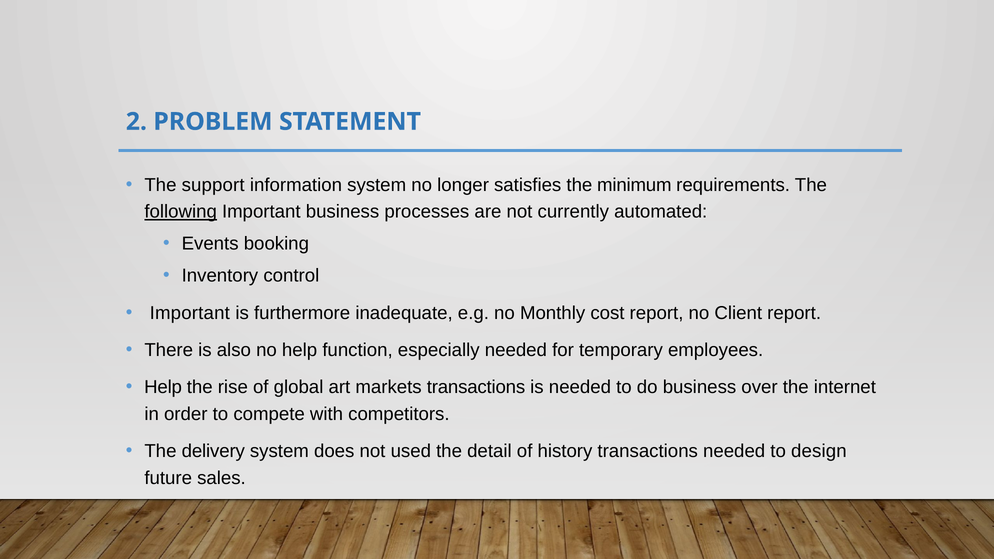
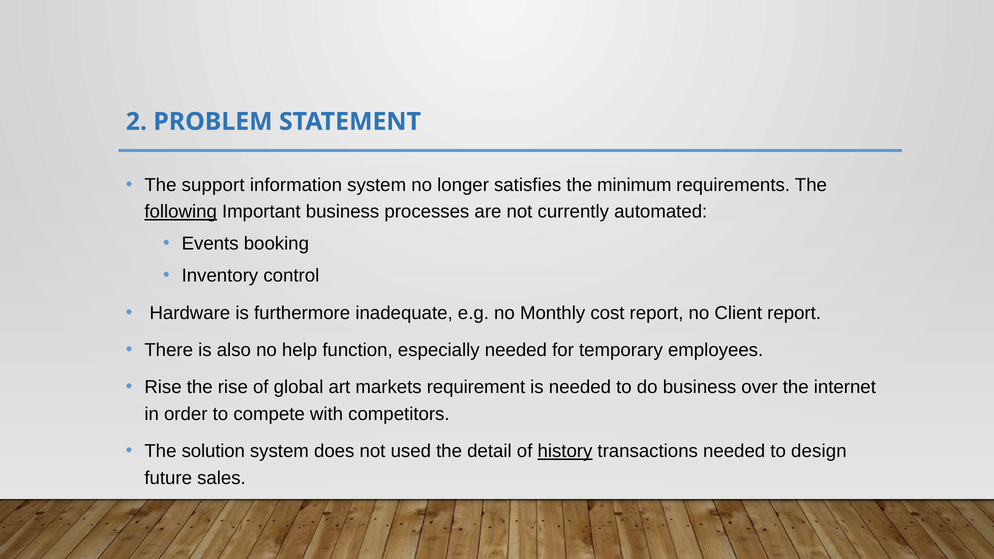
Important at (190, 313): Important -> Hardware
Help at (163, 387): Help -> Rise
markets transactions: transactions -> requirement
delivery: delivery -> solution
history underline: none -> present
